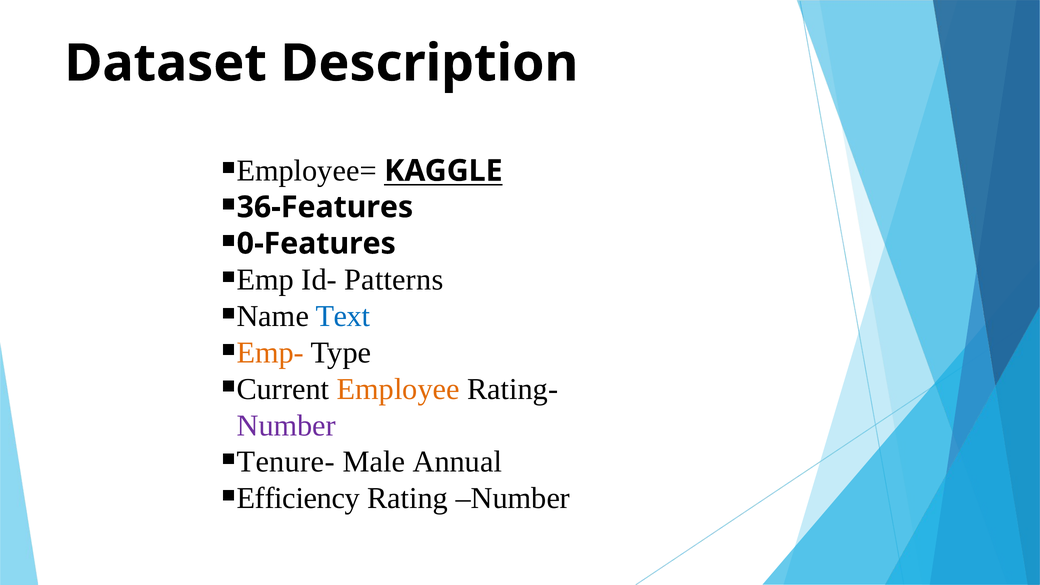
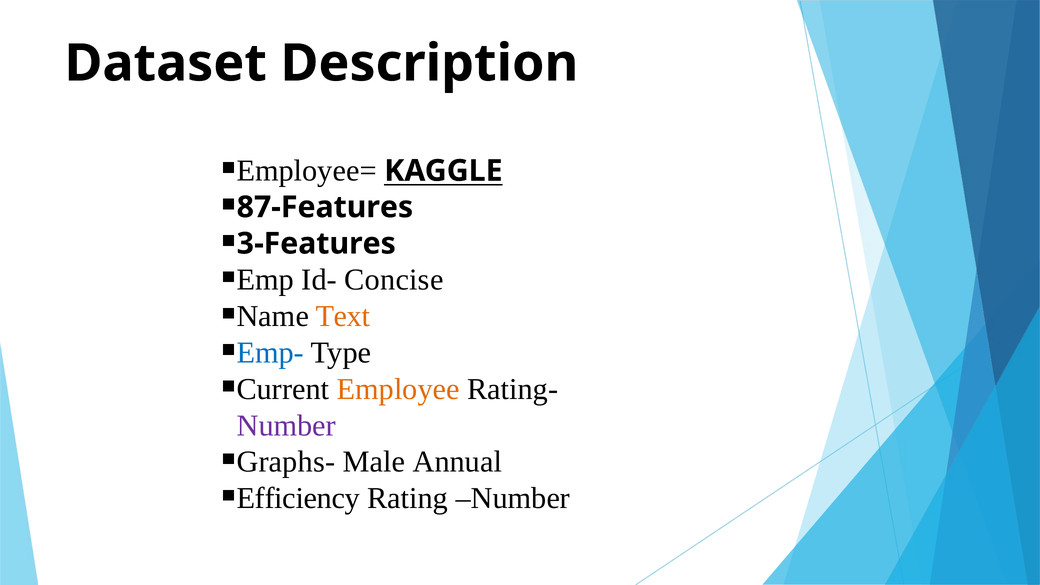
36-Features: 36-Features -> 87-Features
0-Features: 0-Features -> 3-Features
Patterns: Patterns -> Concise
Text colour: blue -> orange
Emp- colour: orange -> blue
Tenure-: Tenure- -> Graphs-
